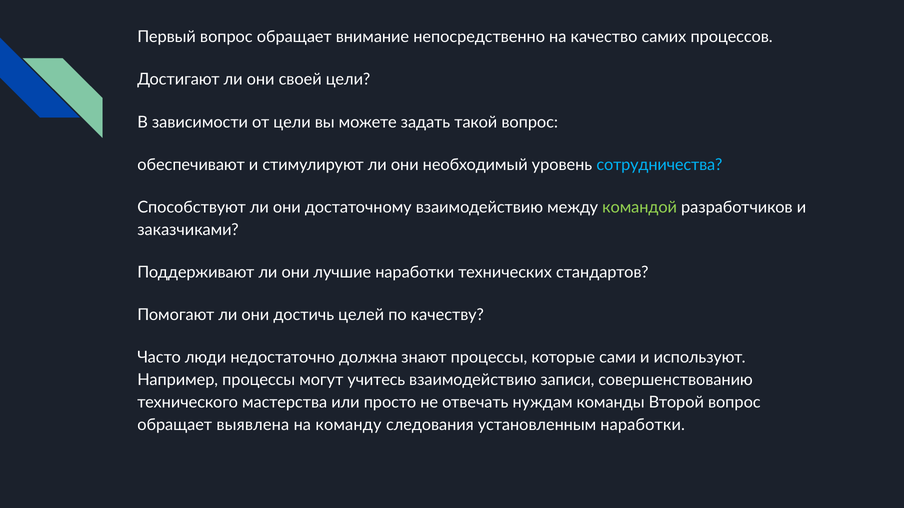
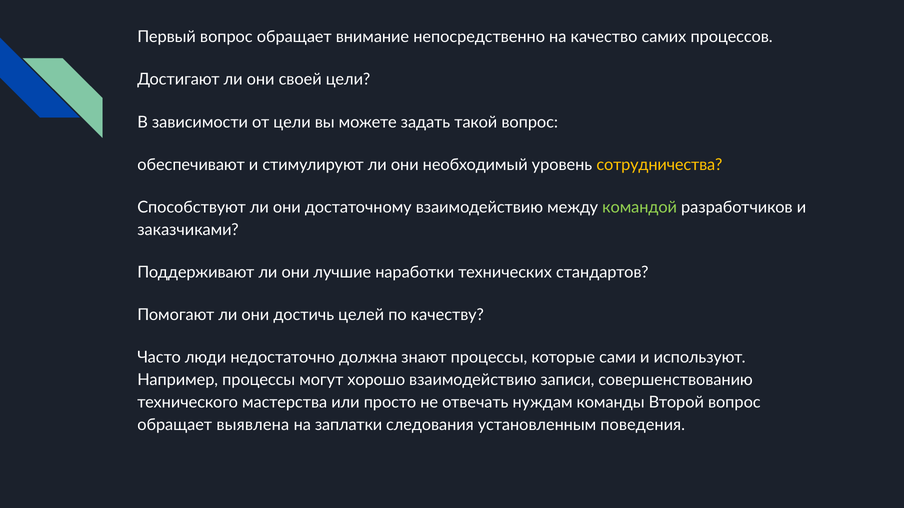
сотрудничества colour: light blue -> yellow
учитесь: учитесь -> хорошо
команду: команду -> заплатки
установленным наработки: наработки -> поведения
